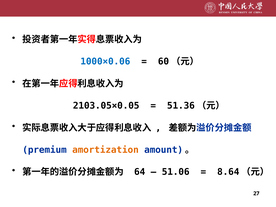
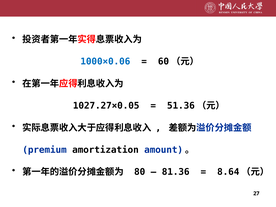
2103.05×0.05: 2103.05×0.05 -> 1027.27×0.05
amortization colour: orange -> black
64: 64 -> 80
51.06: 51.06 -> 81.36
